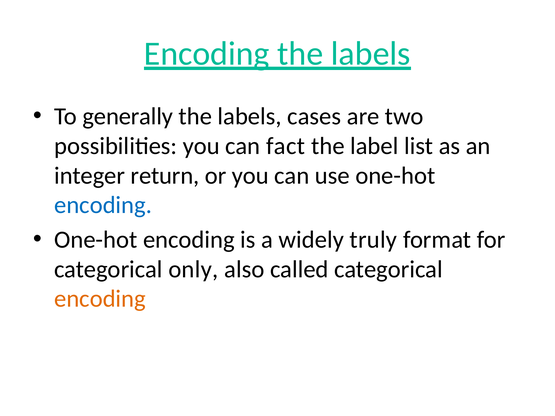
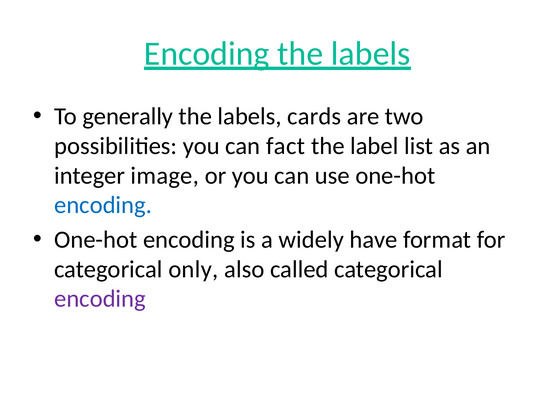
cases: cases -> cards
return: return -> image
truly: truly -> have
encoding at (100, 299) colour: orange -> purple
